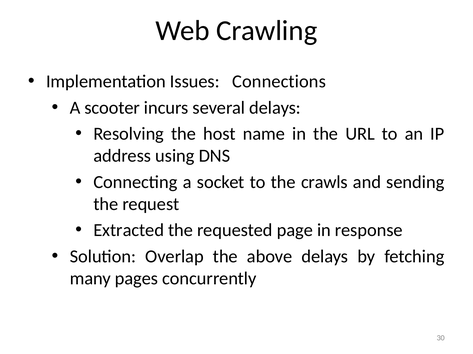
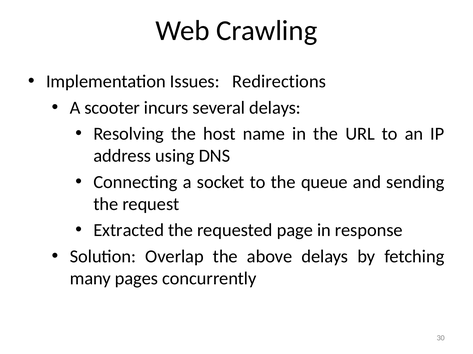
Connections: Connections -> Redirections
crawls: crawls -> queue
